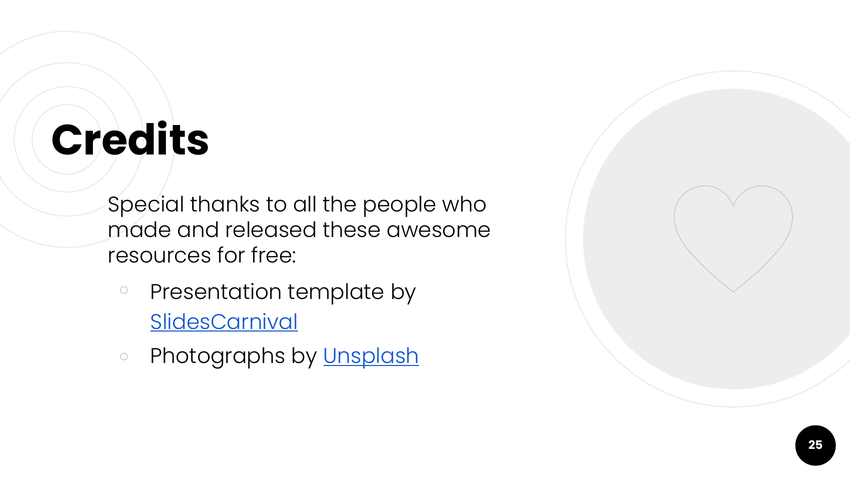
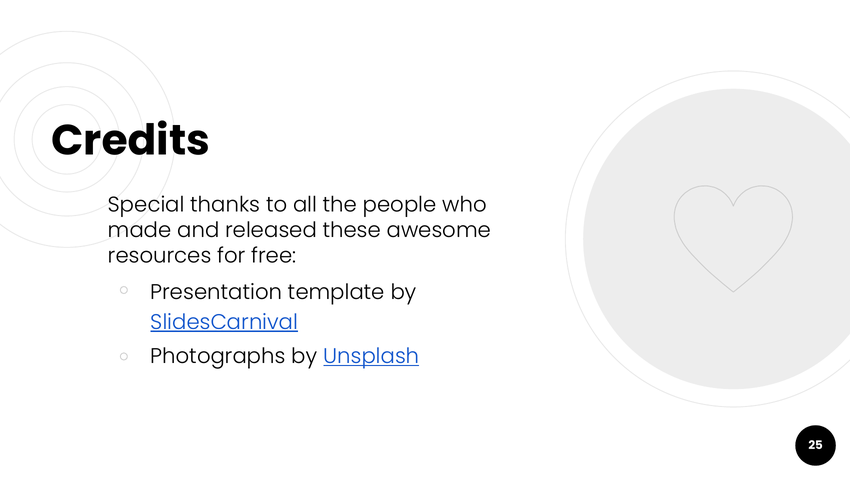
SlidesCarnival underline: none -> present
